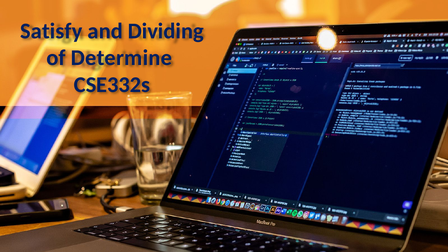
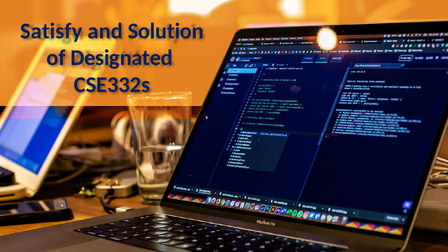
Dividing: Dividing -> Solution
Determine: Determine -> Designated
